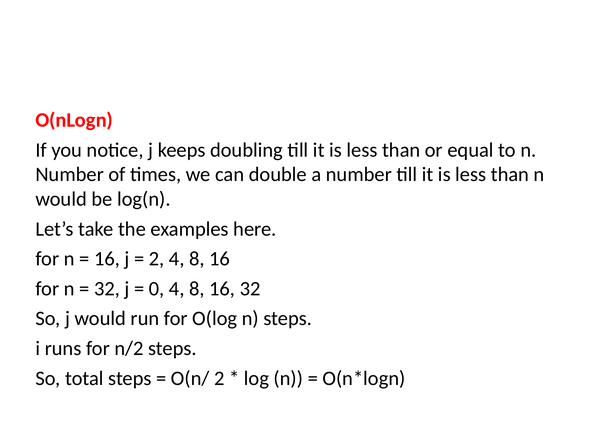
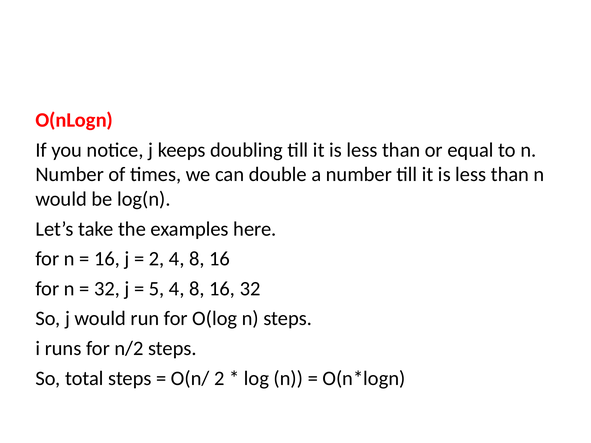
0: 0 -> 5
